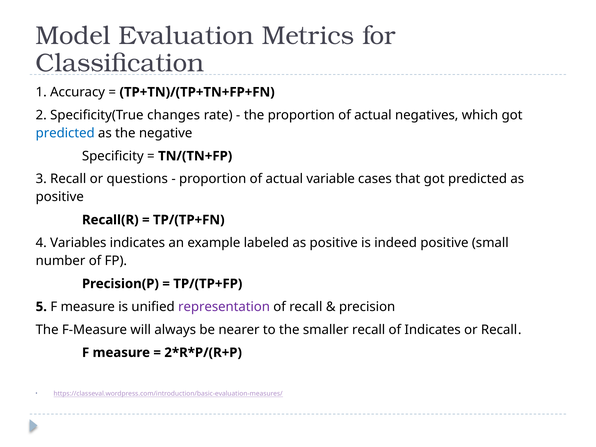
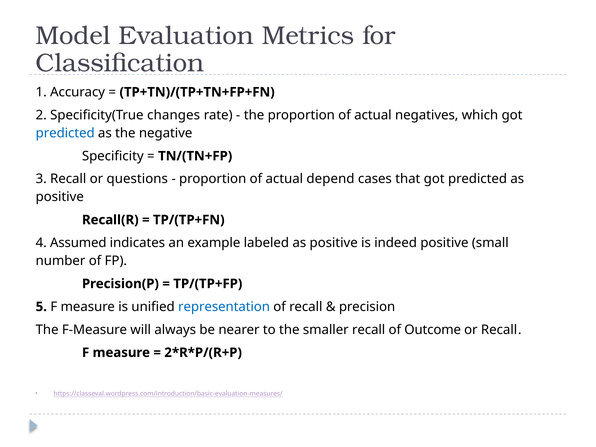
variable: variable -> depend
Variables: Variables -> Assumed
representation colour: purple -> blue
of Indicates: Indicates -> Outcome
